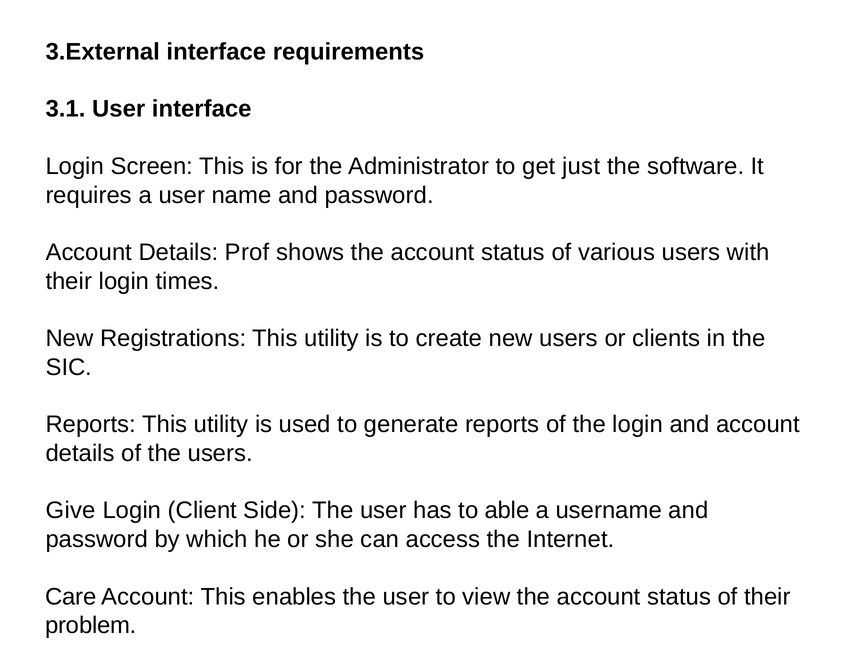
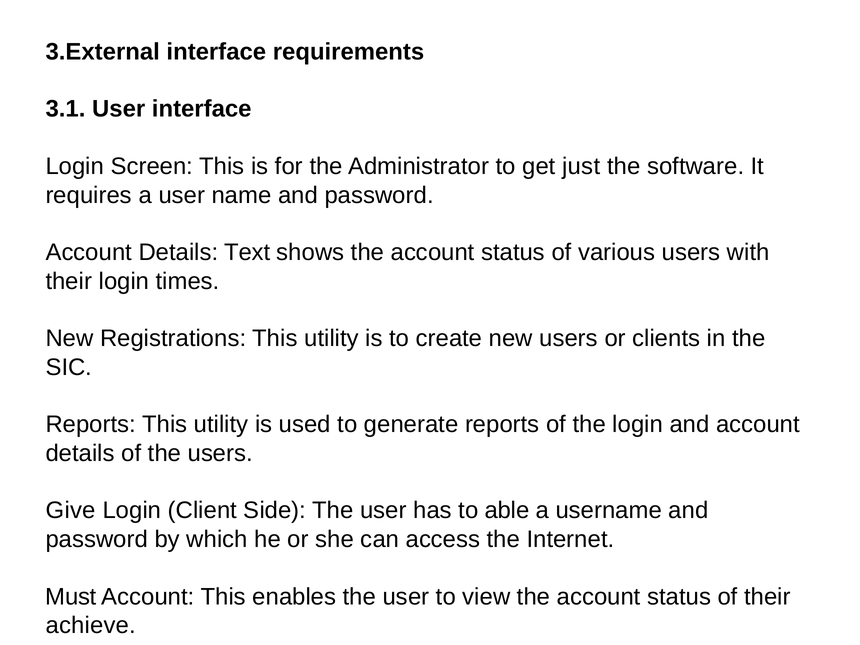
Prof: Prof -> Text
Care: Care -> Must
problem: problem -> achieve
